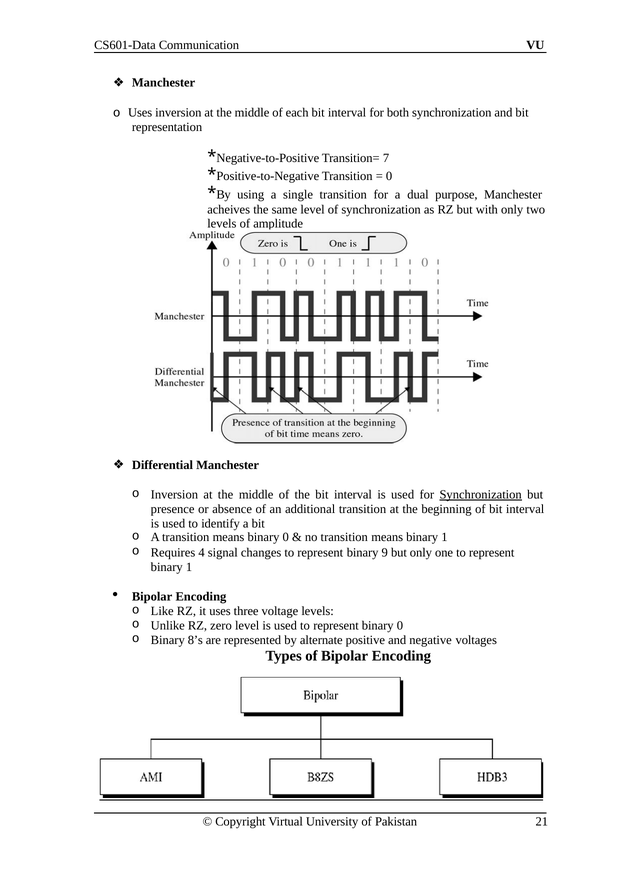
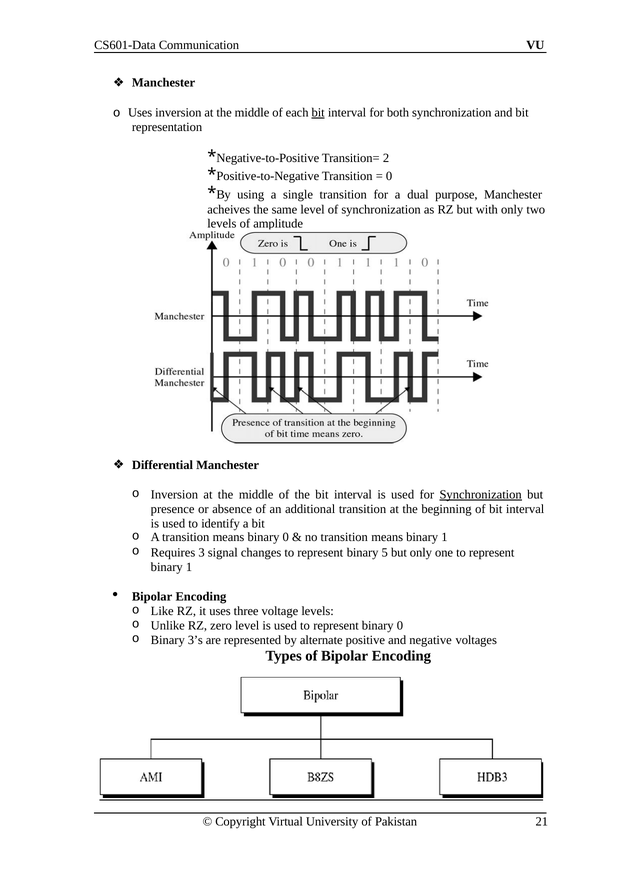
bit at (318, 113) underline: none -> present
7: 7 -> 2
4: 4 -> 3
9: 9 -> 5
8’s: 8’s -> 3’s
